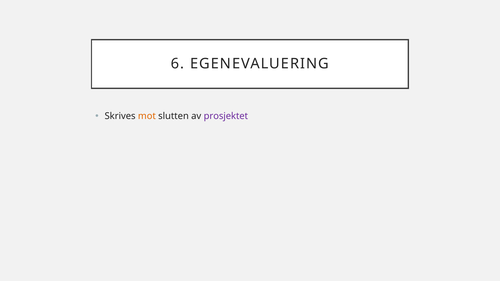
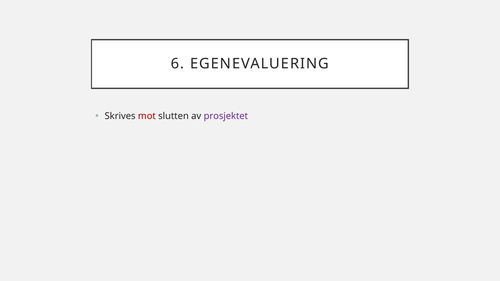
mot colour: orange -> red
